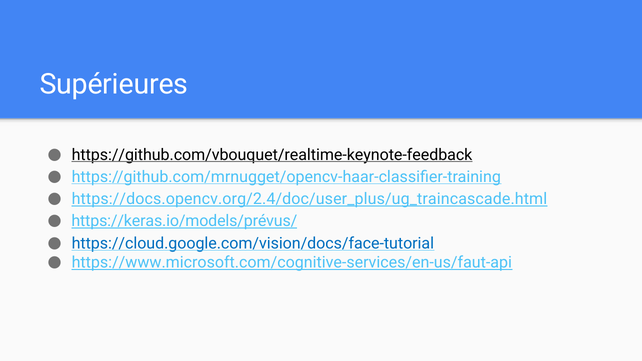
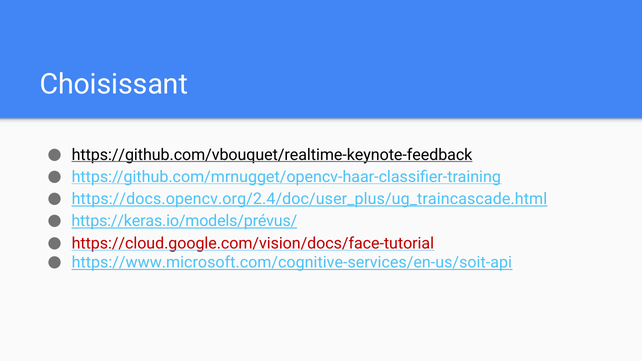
Supérieures: Supérieures -> Choisissant
https://cloud.google.com/vision/docs/face-tutorial colour: blue -> red
https://www.microsoft.com/cognitive-services/en-us/faut-api: https://www.microsoft.com/cognitive-services/en-us/faut-api -> https://www.microsoft.com/cognitive-services/en-us/soit-api
